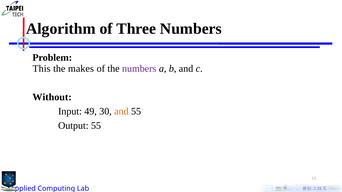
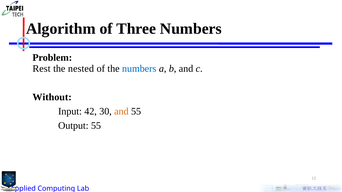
This: This -> Rest
makes: makes -> nested
numbers at (139, 69) colour: purple -> blue
49: 49 -> 42
